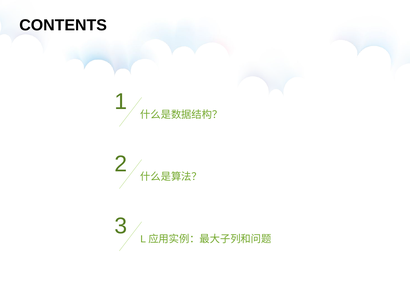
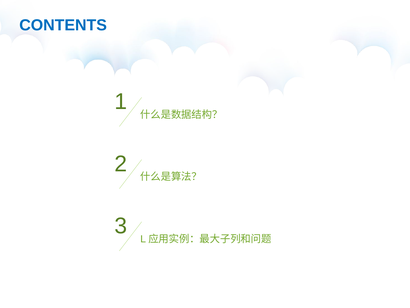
CONTENTS colour: black -> blue
